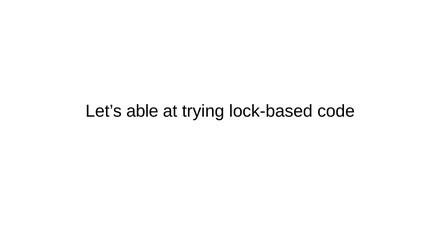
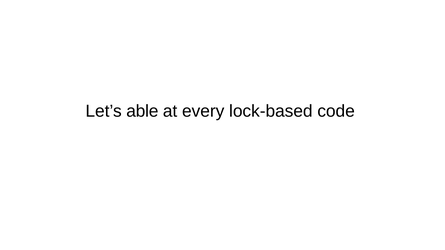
trying: trying -> every
